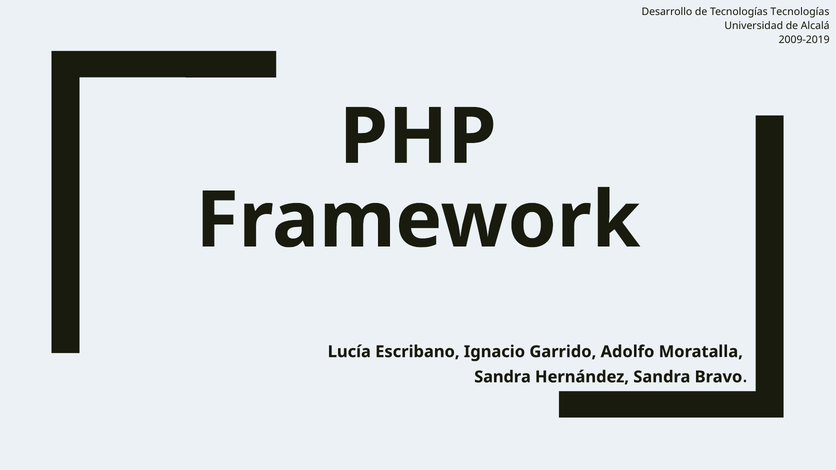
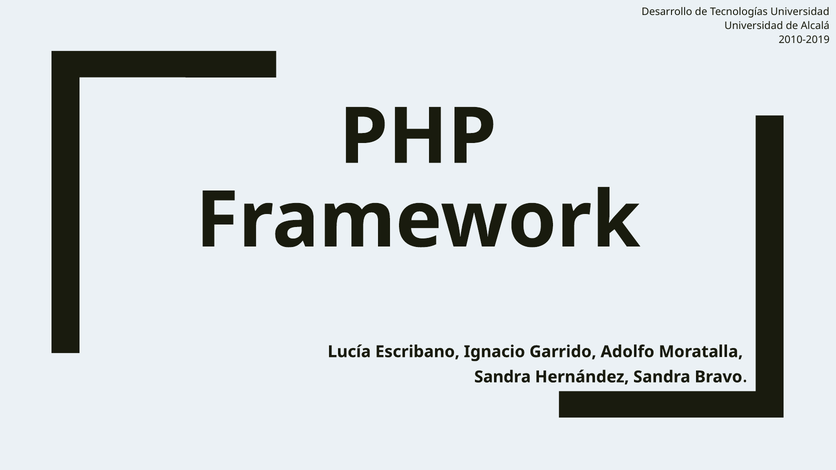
Tecnologías Tecnologías: Tecnologías -> Universidad
2009-2019: 2009-2019 -> 2010-2019
